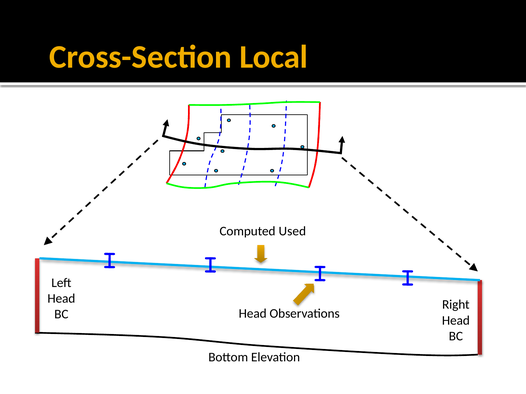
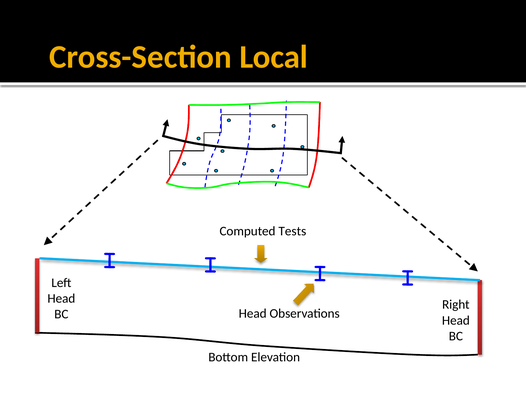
Used: Used -> Tests
